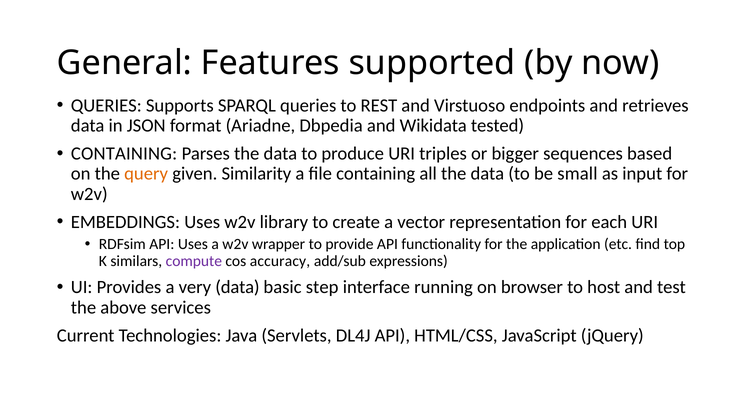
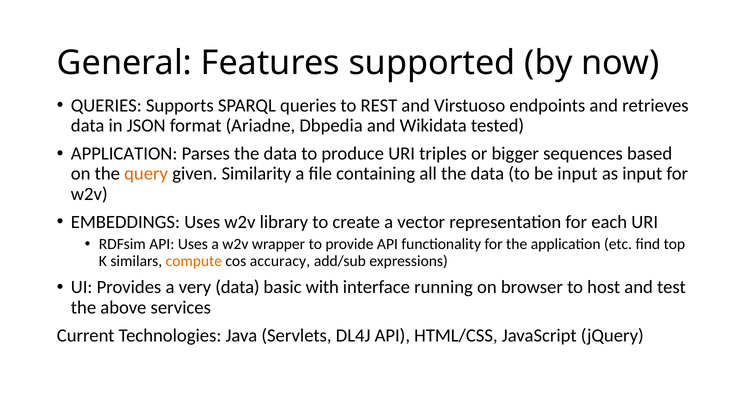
CONTAINING at (124, 153): CONTAINING -> APPLICATION
be small: small -> input
compute colour: purple -> orange
step: step -> with
